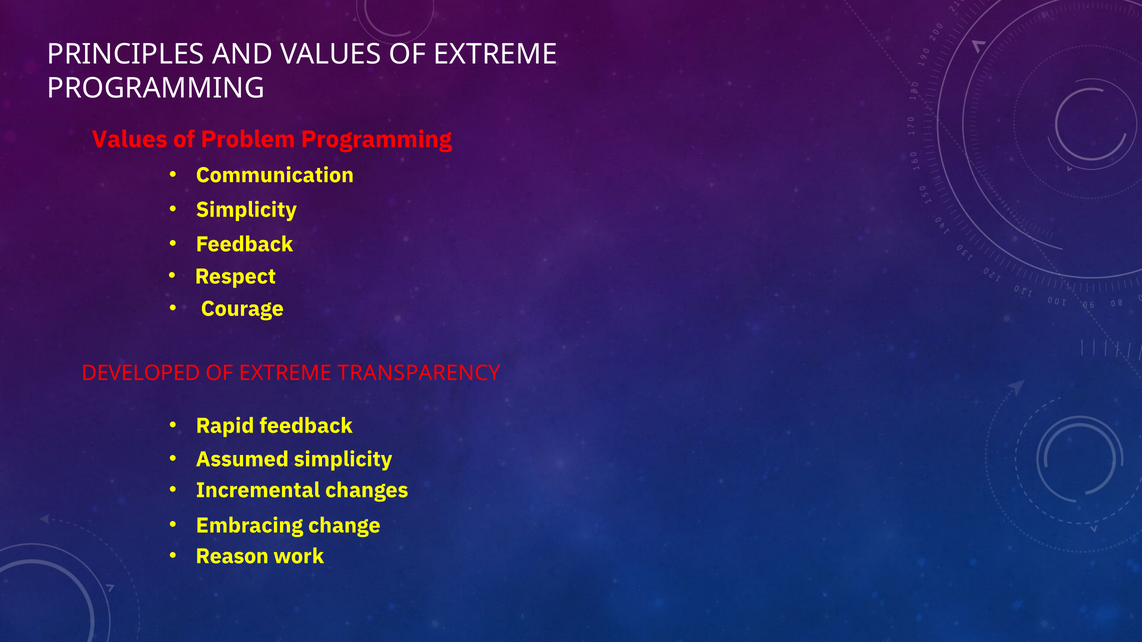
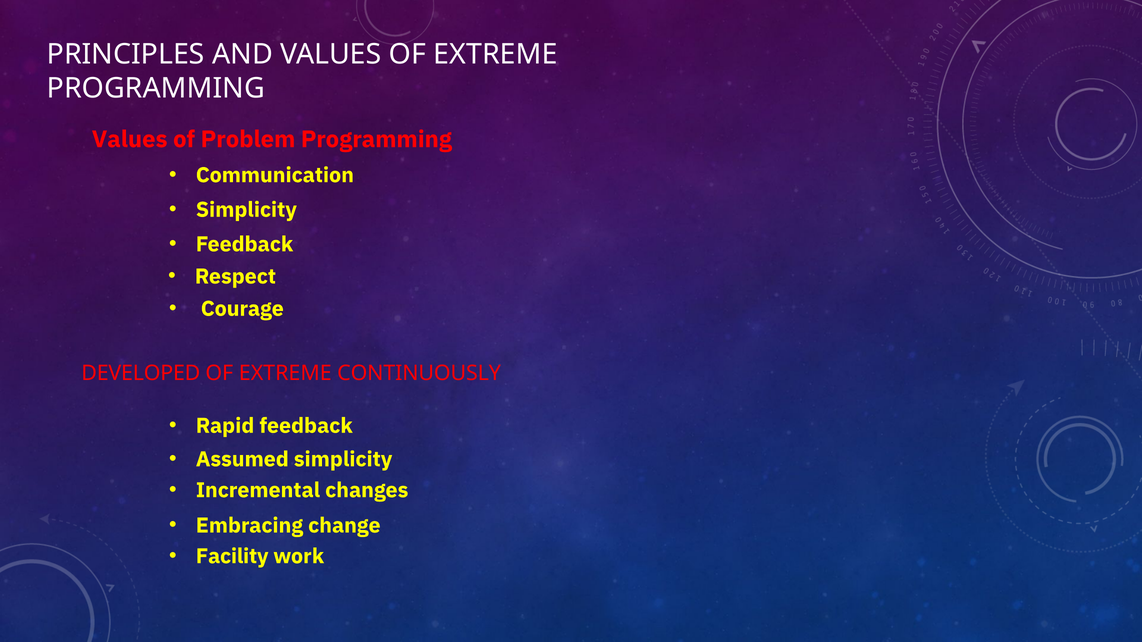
TRANSPARENCY: TRANSPARENCY -> CONTINUOUSLY
Reason: Reason -> Facility
